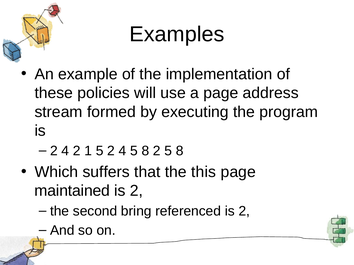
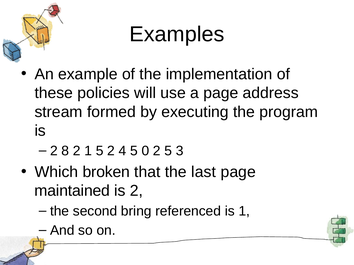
4 at (65, 151): 4 -> 8
4 5 8: 8 -> 0
2 5 8: 8 -> 3
suffers: suffers -> broken
this: this -> last
referenced is 2: 2 -> 1
